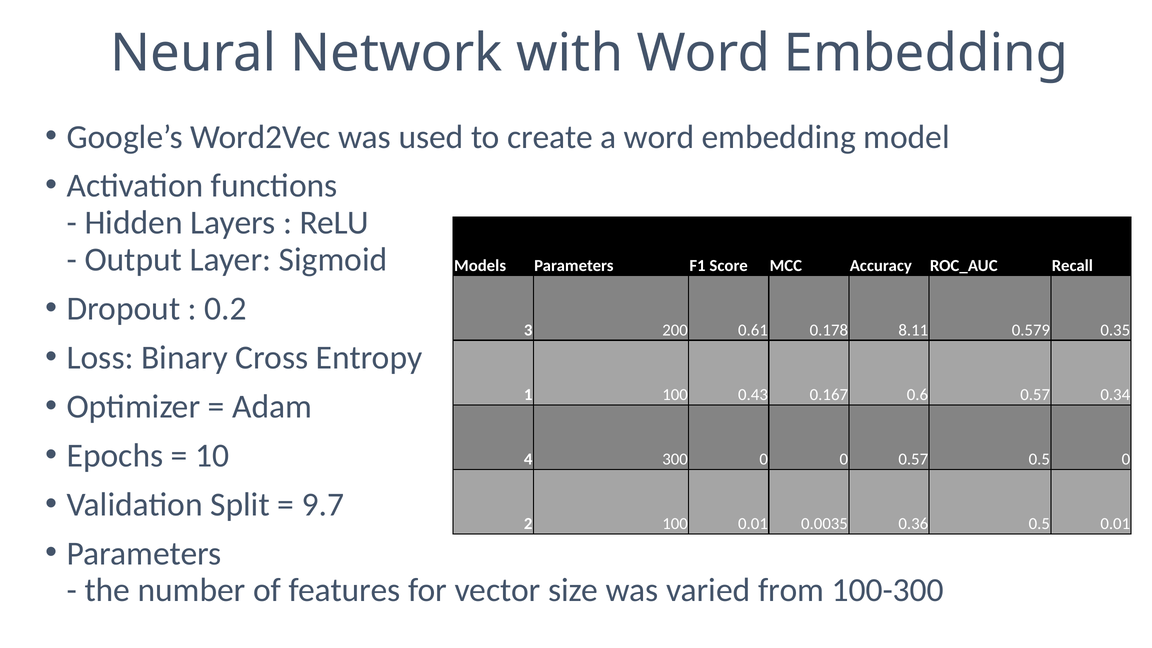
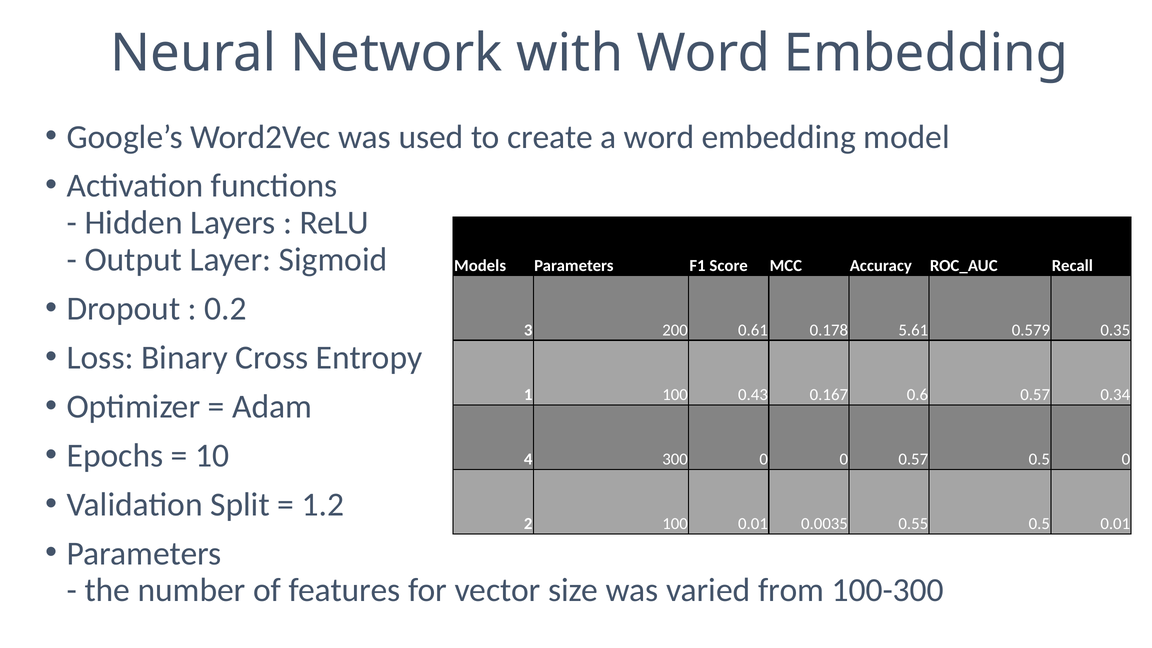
8.11: 8.11 -> 5.61
9.7: 9.7 -> 1.2
0.36: 0.36 -> 0.55
